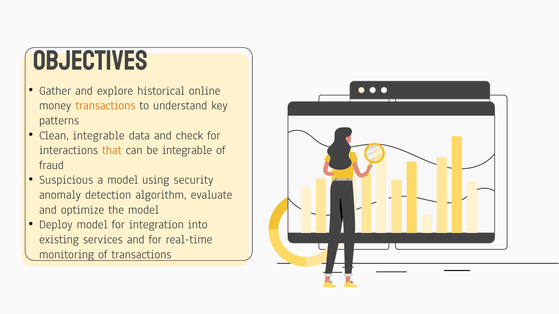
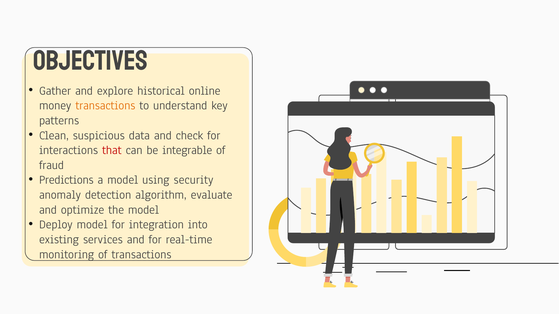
Clean integrable: integrable -> suspicious
that colour: orange -> red
Suspicious: Suspicious -> Predictions
